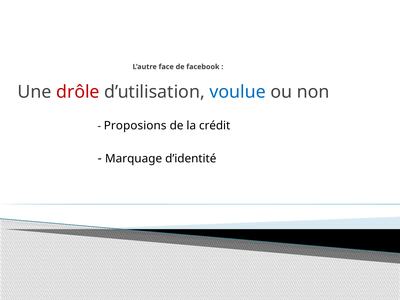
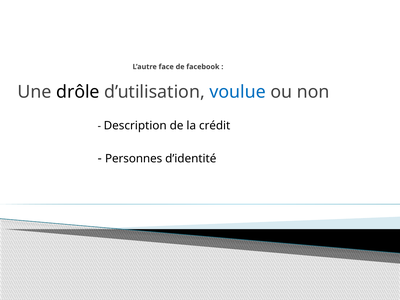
drôle colour: red -> black
Proposions: Proposions -> Description
Marquage: Marquage -> Personnes
